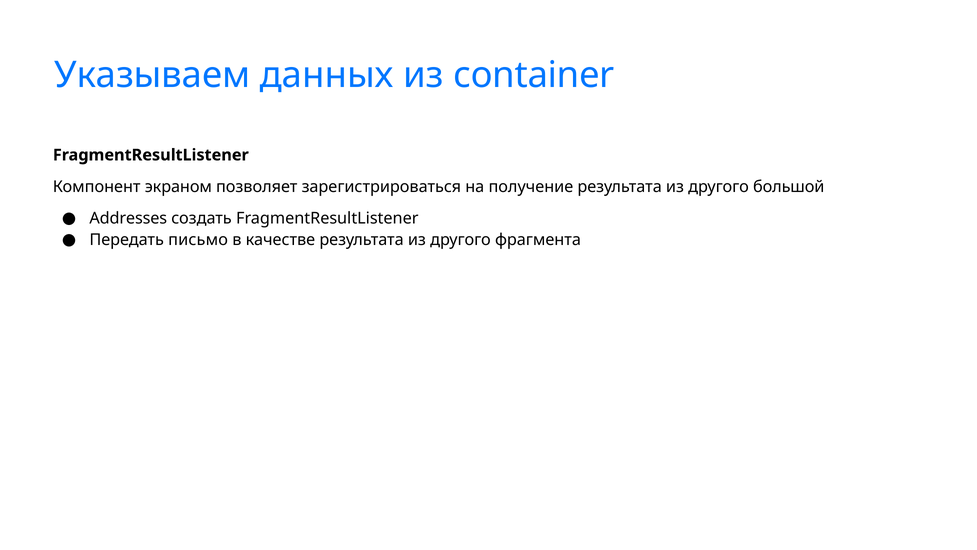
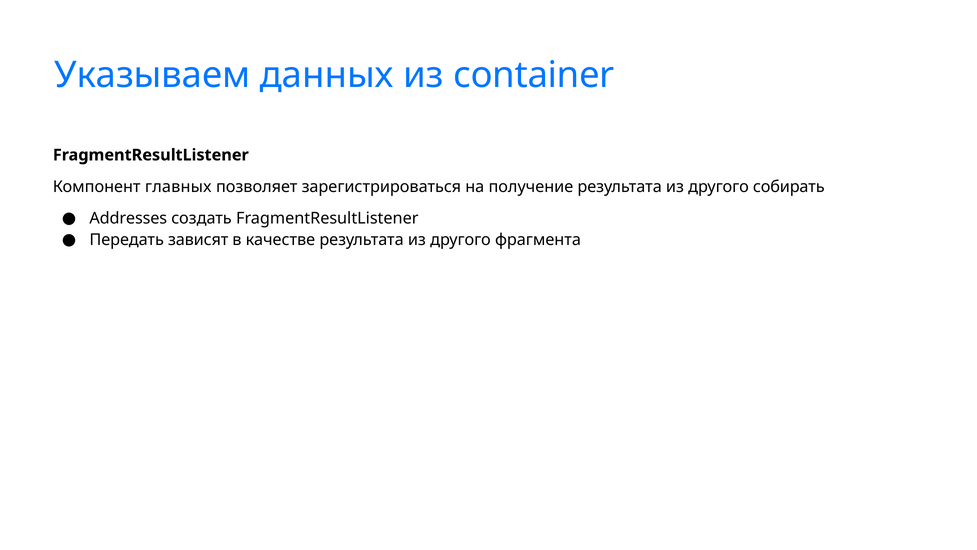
экраном: экраном -> главных
большой: большой -> собирать
письмо: письмо -> зависят
